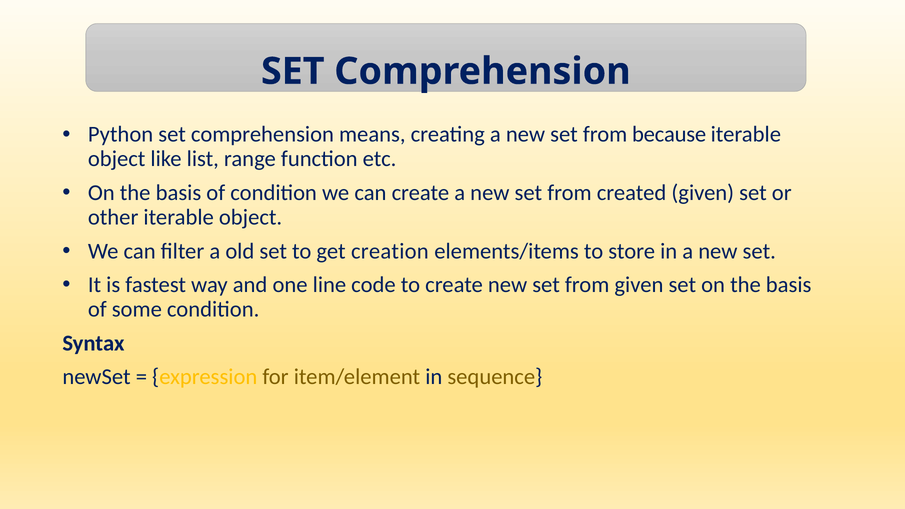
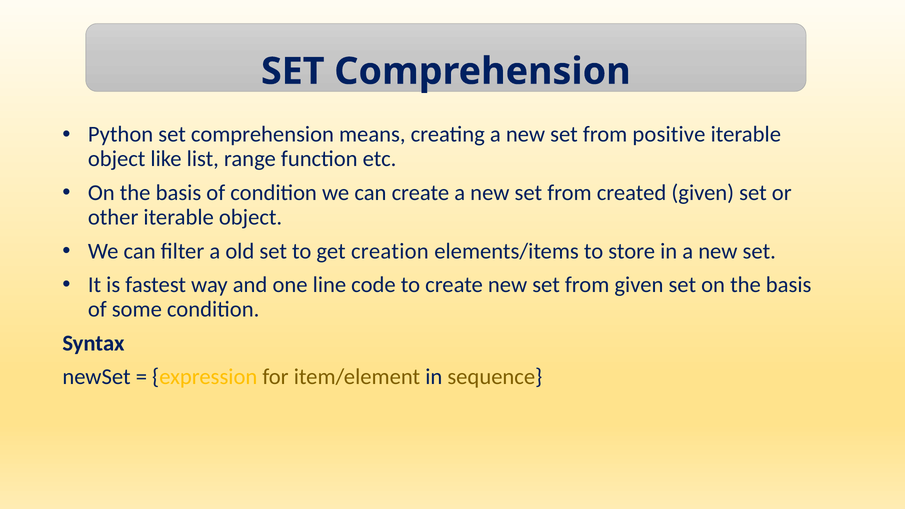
because: because -> positive
